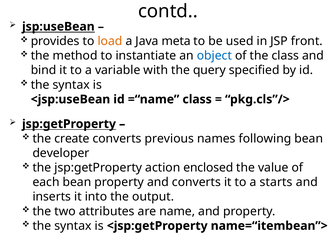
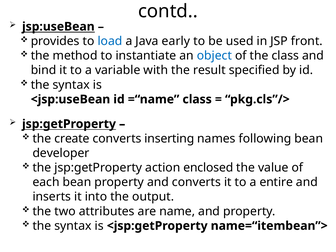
load colour: orange -> blue
meta: meta -> early
query: query -> result
previous: previous -> inserting
starts: starts -> entire
